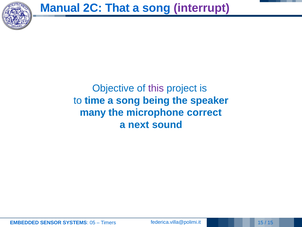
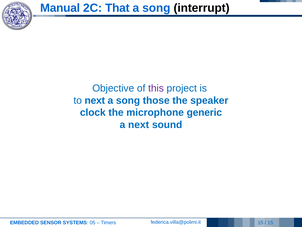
interrupt colour: purple -> black
to time: time -> next
being: being -> those
many: many -> clock
correct: correct -> generic
